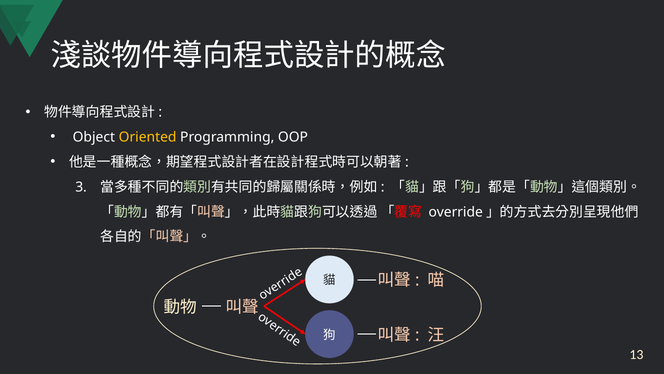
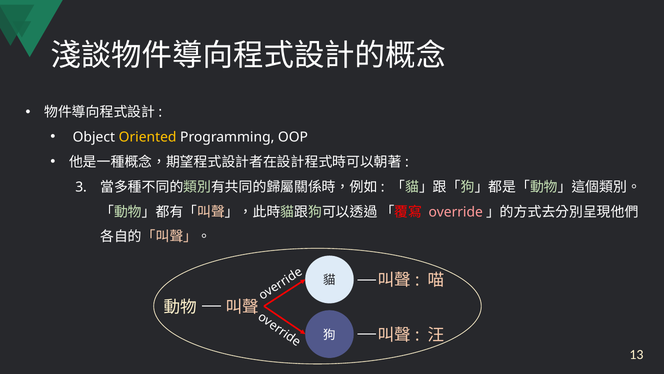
override colour: white -> pink
